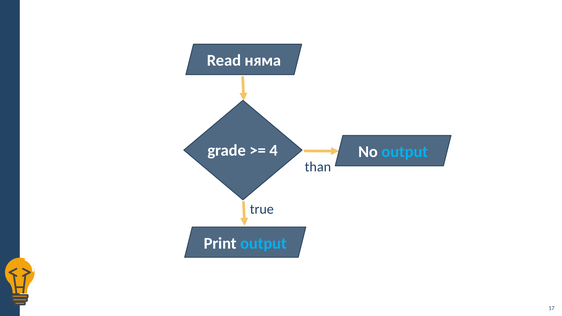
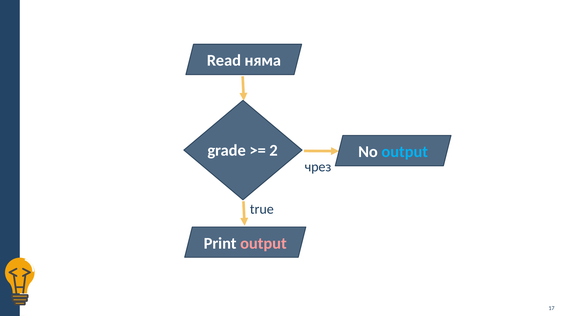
4: 4 -> 2
than: than -> чрез
output at (263, 243) colour: light blue -> pink
